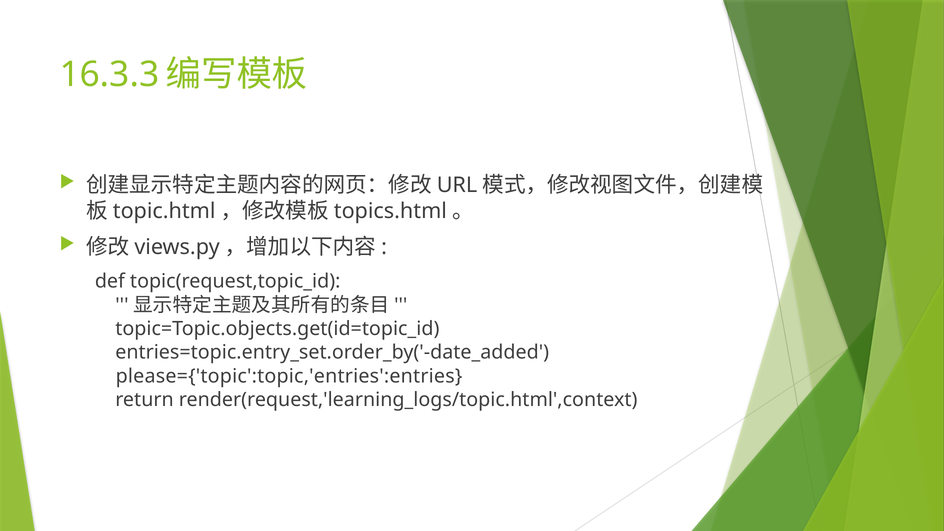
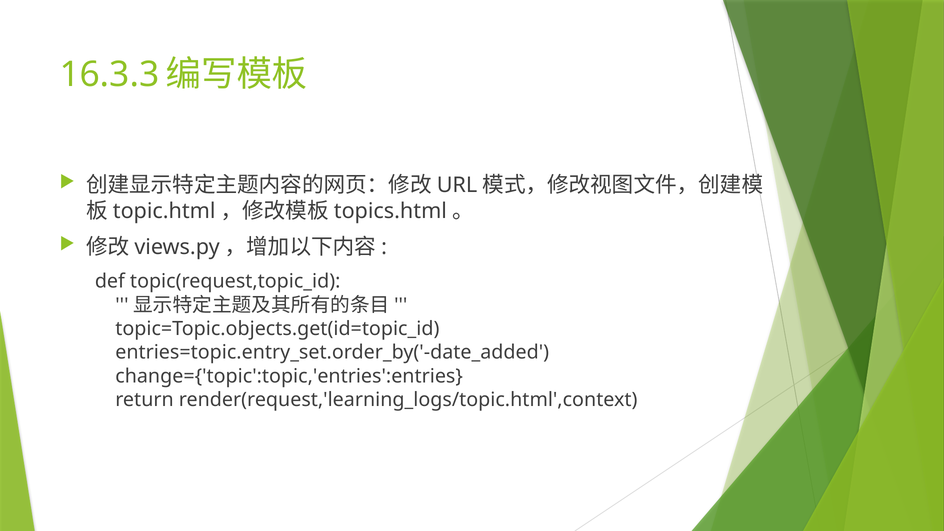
please={'topic':topic,'entries':entries: please={'topic':topic,'entries':entries -> change={'topic':topic,'entries':entries
